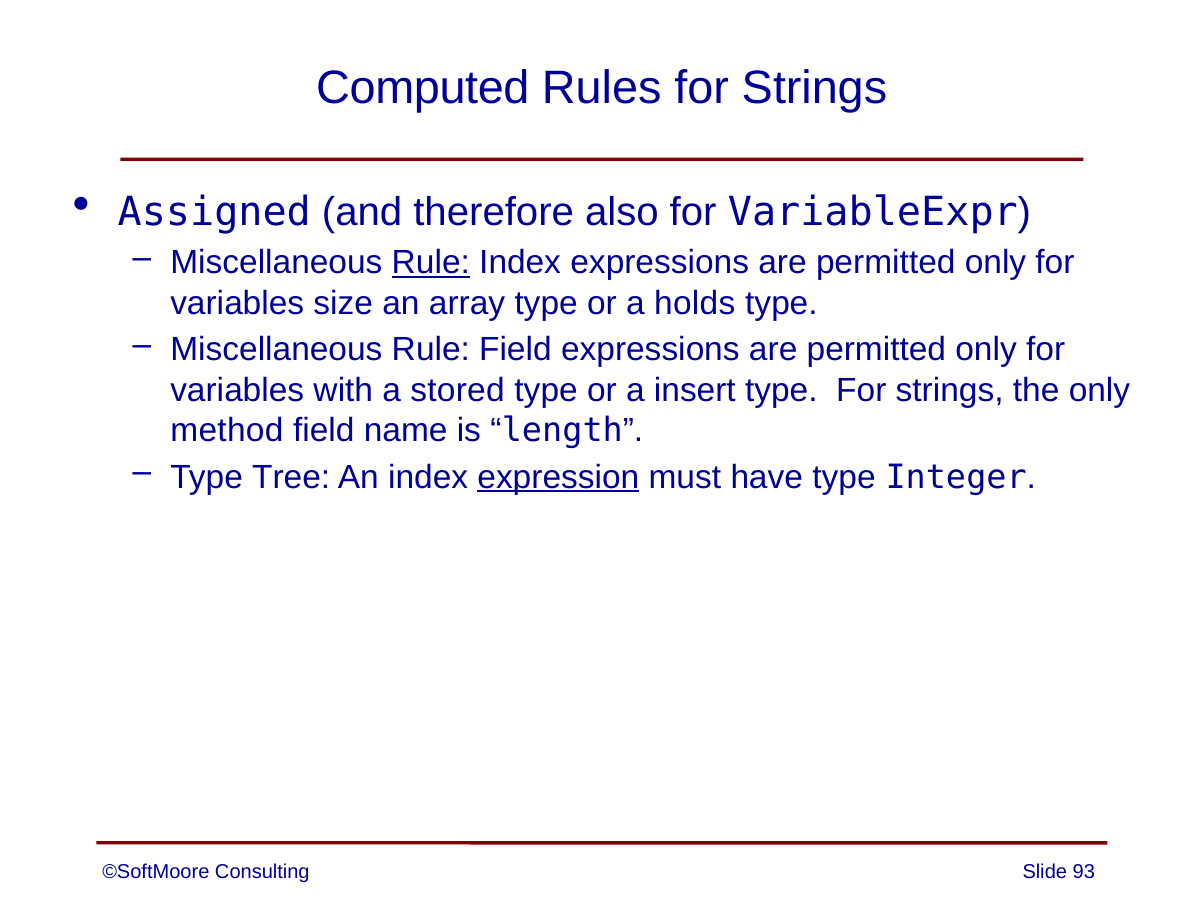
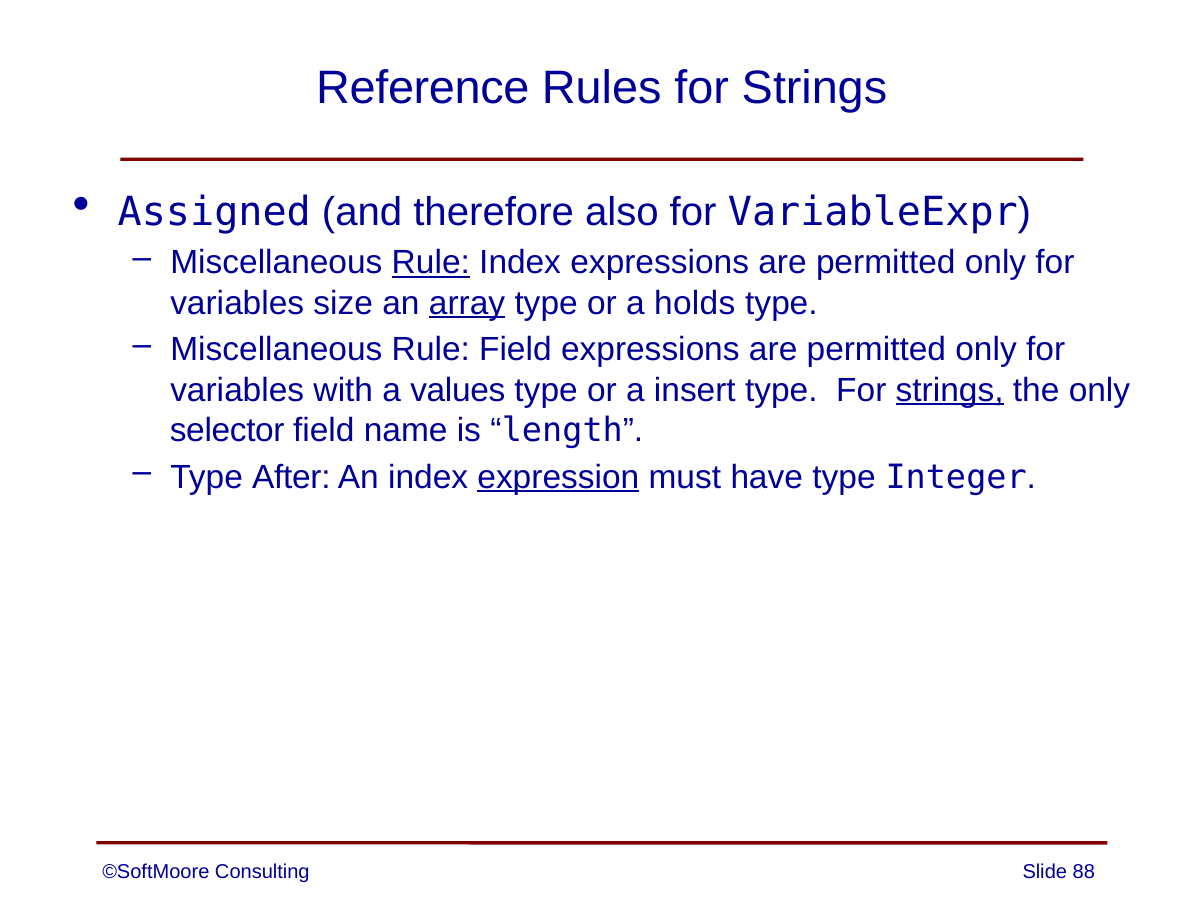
Computed: Computed -> Reference
array underline: none -> present
stored: stored -> values
strings at (950, 390) underline: none -> present
method: method -> selector
Tree: Tree -> After
93: 93 -> 88
